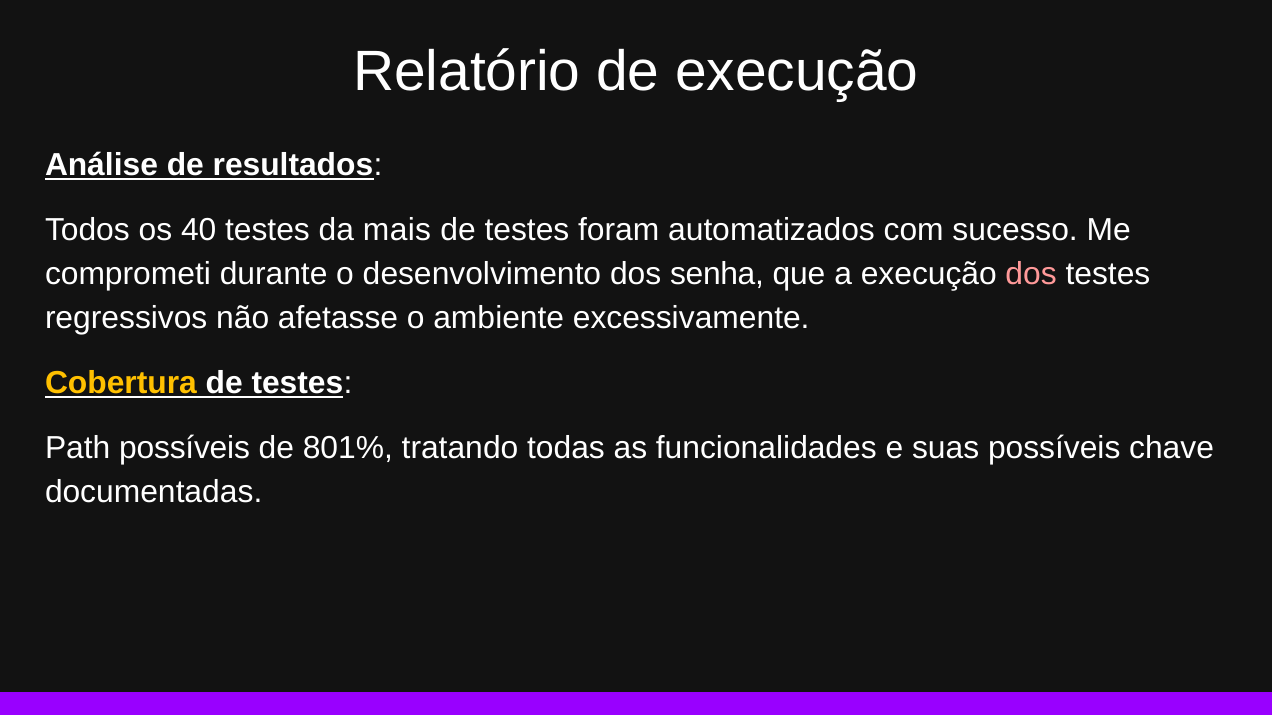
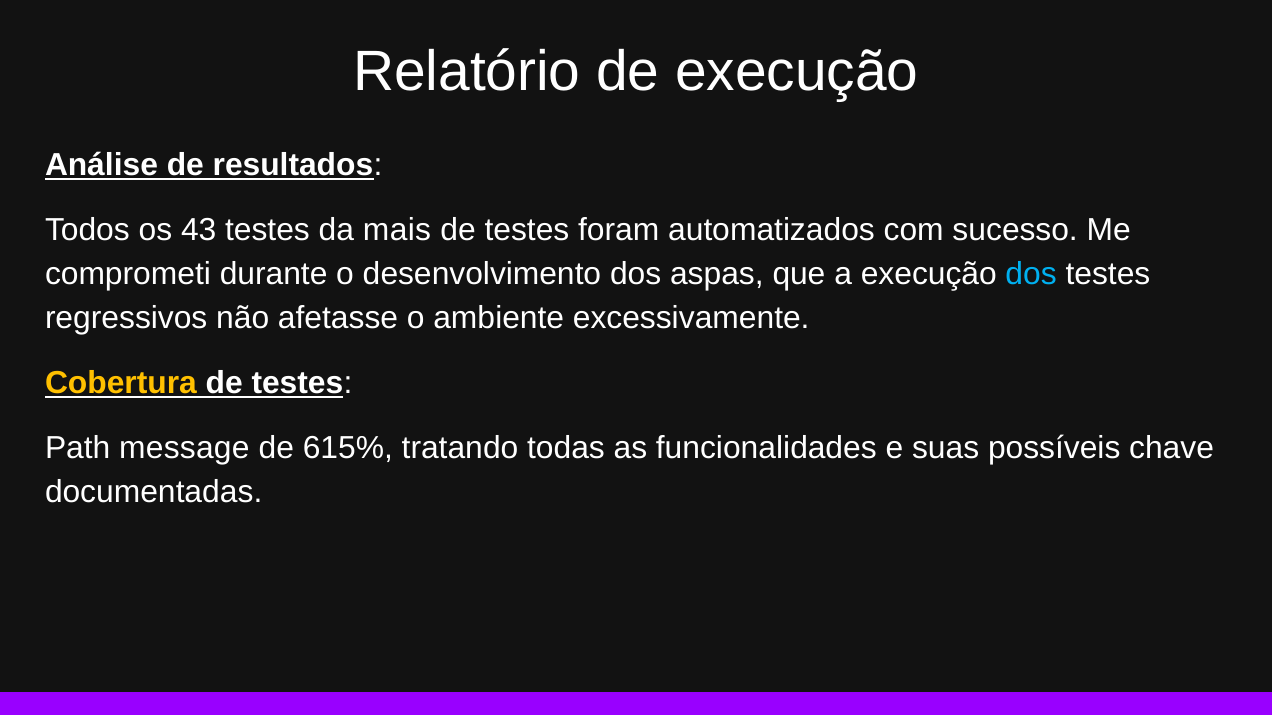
40: 40 -> 43
senha: senha -> aspas
dos at (1031, 274) colour: pink -> light blue
Path possíveis: possíveis -> message
801%: 801% -> 615%
